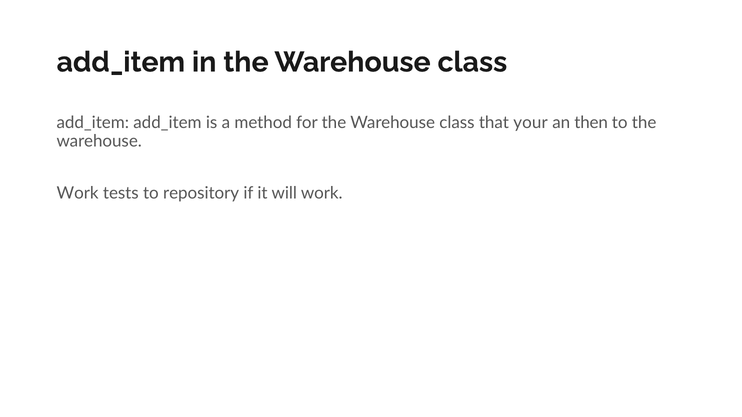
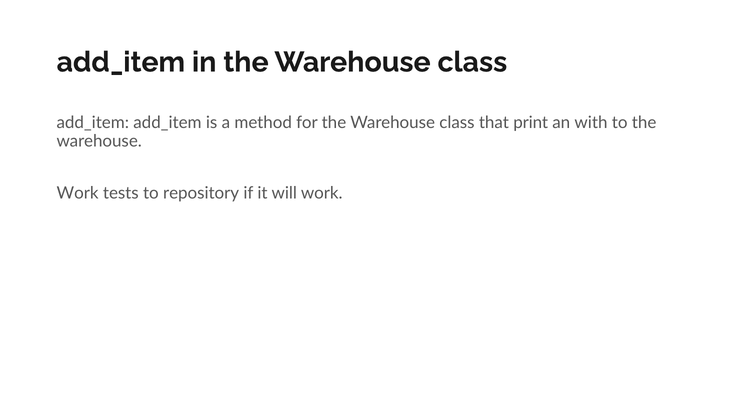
your: your -> print
then: then -> with
